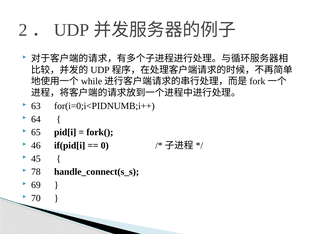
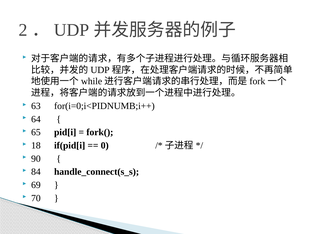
46: 46 -> 18
45: 45 -> 90
78: 78 -> 84
